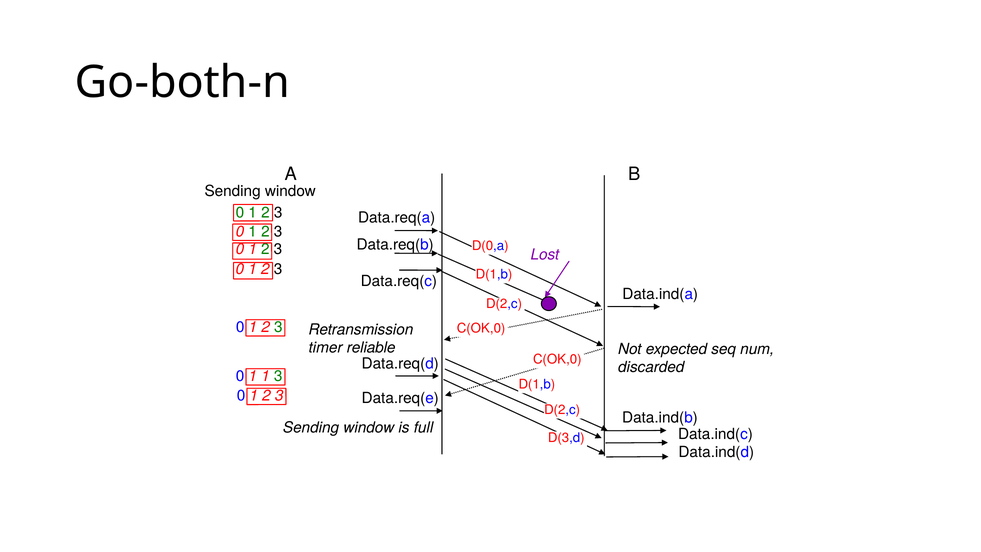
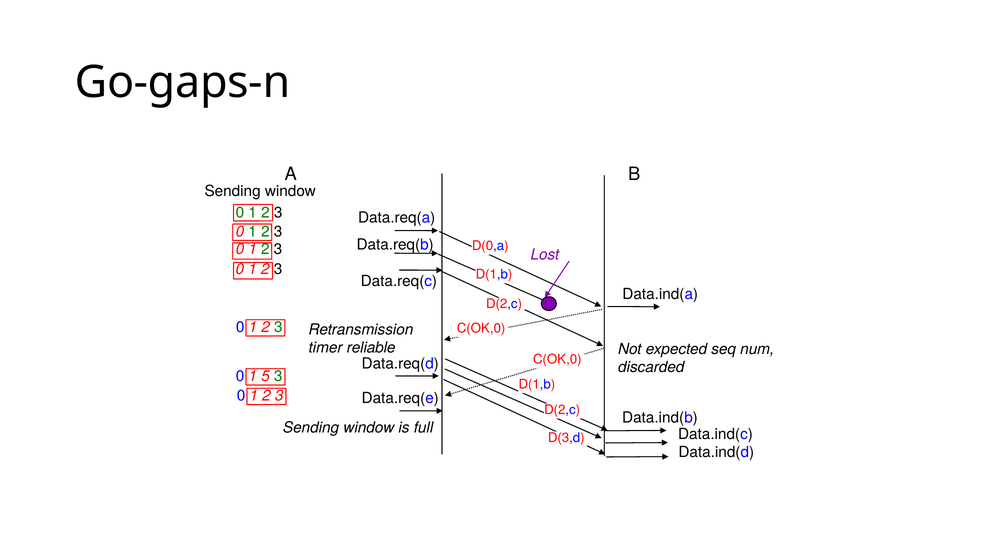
Go-both-n: Go-both-n -> Go-gaps-n
1 1: 1 -> 5
